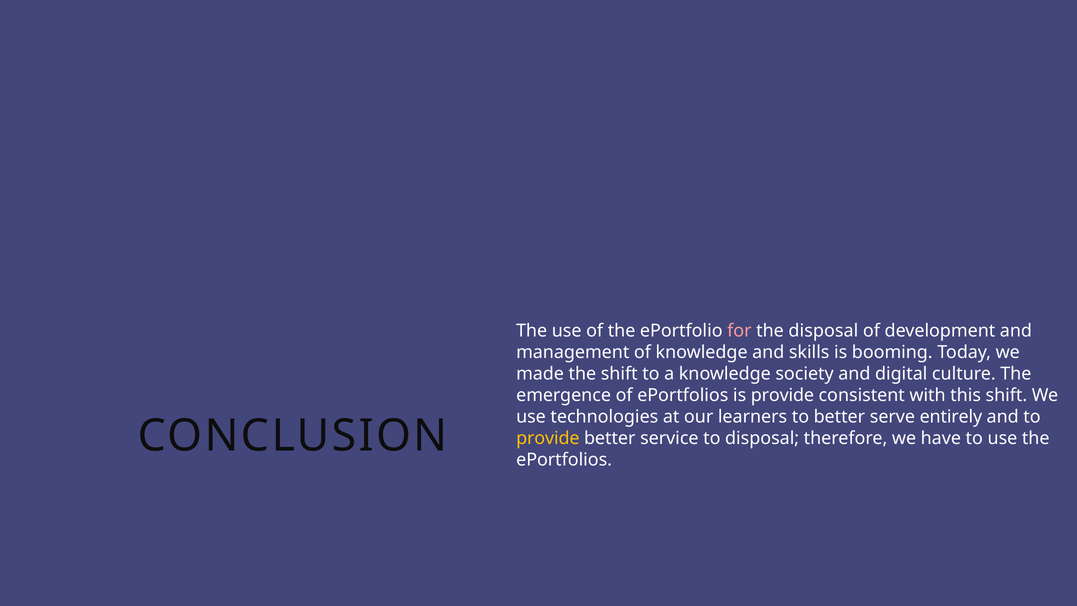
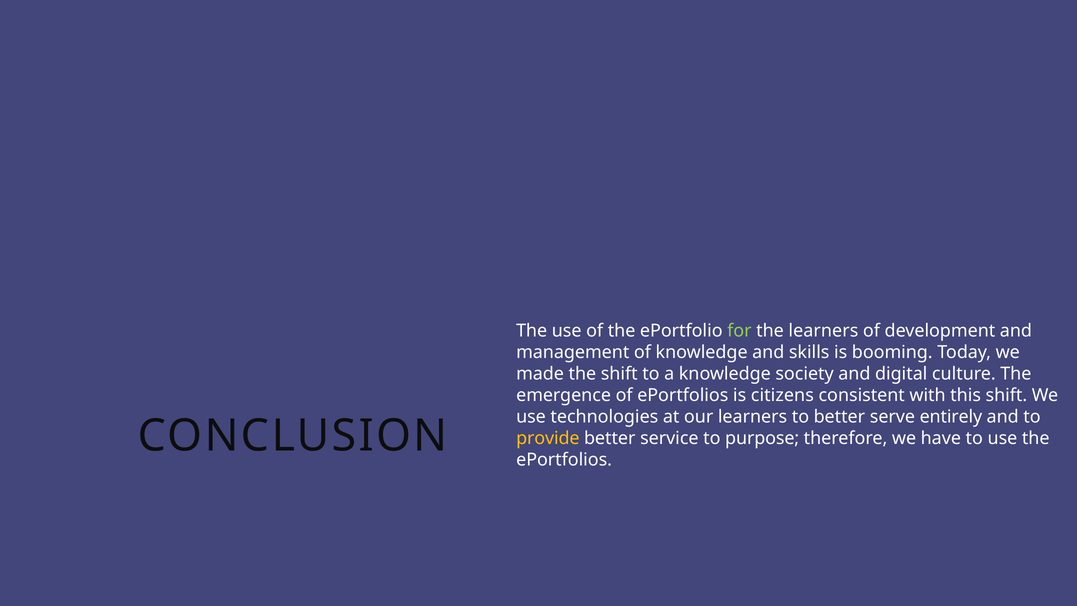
for colour: pink -> light green
the disposal: disposal -> learners
is provide: provide -> citizens
to disposal: disposal -> purpose
